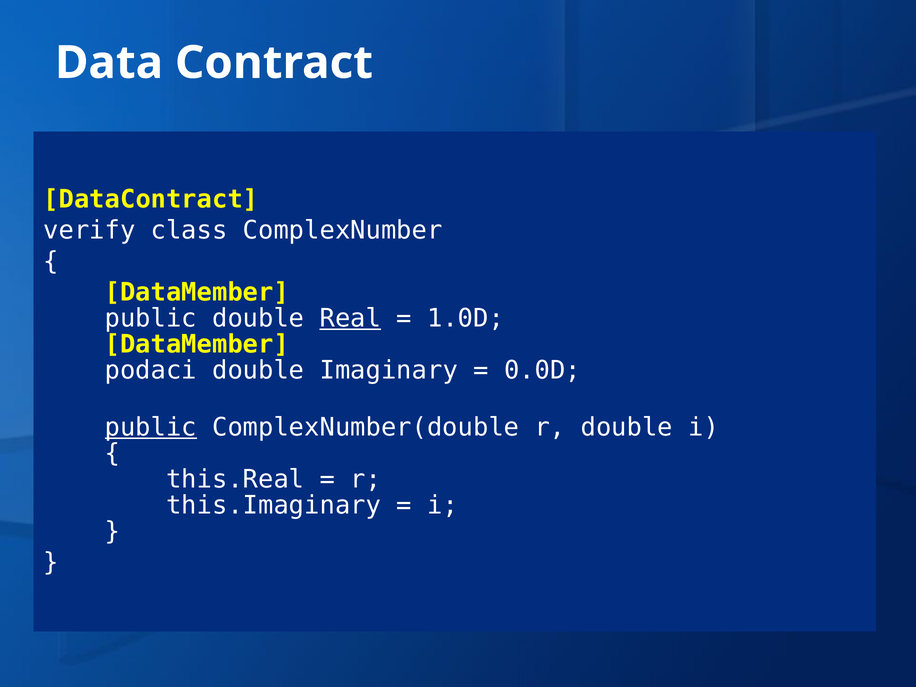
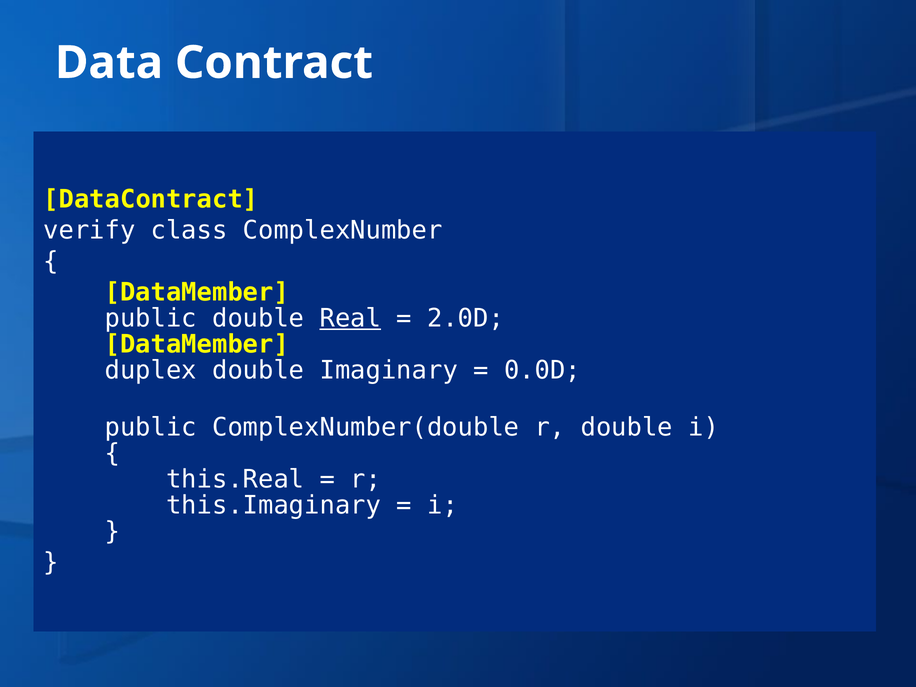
1.0D: 1.0D -> 2.0D
podaci: podaci -> duplex
public at (151, 427) underline: present -> none
